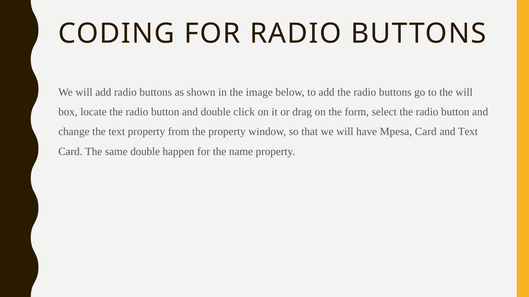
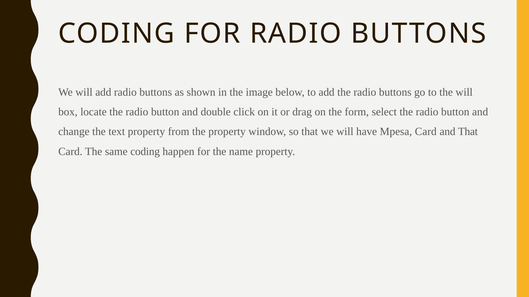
and Text: Text -> That
same double: double -> coding
